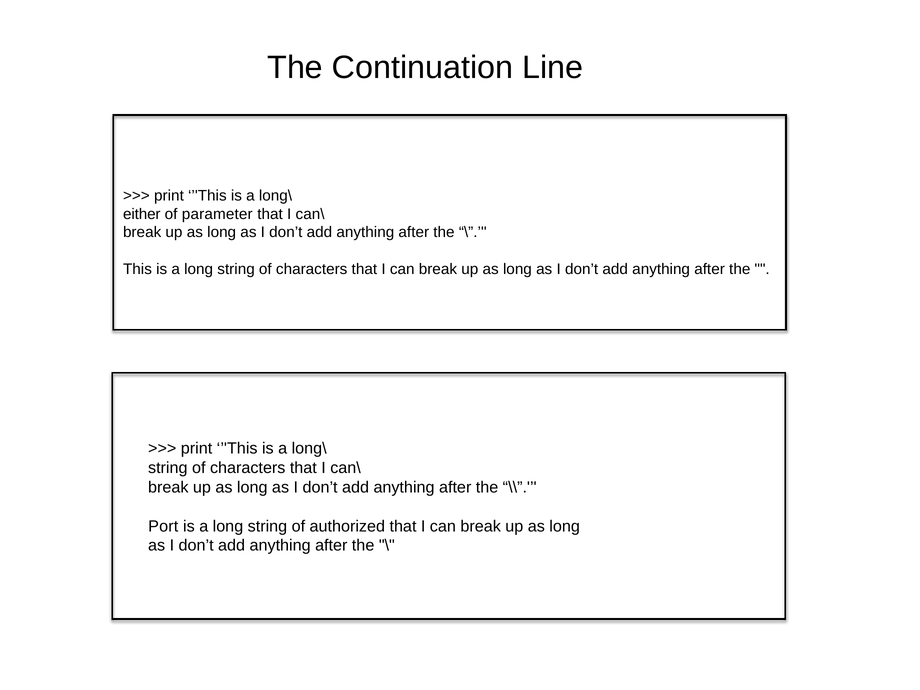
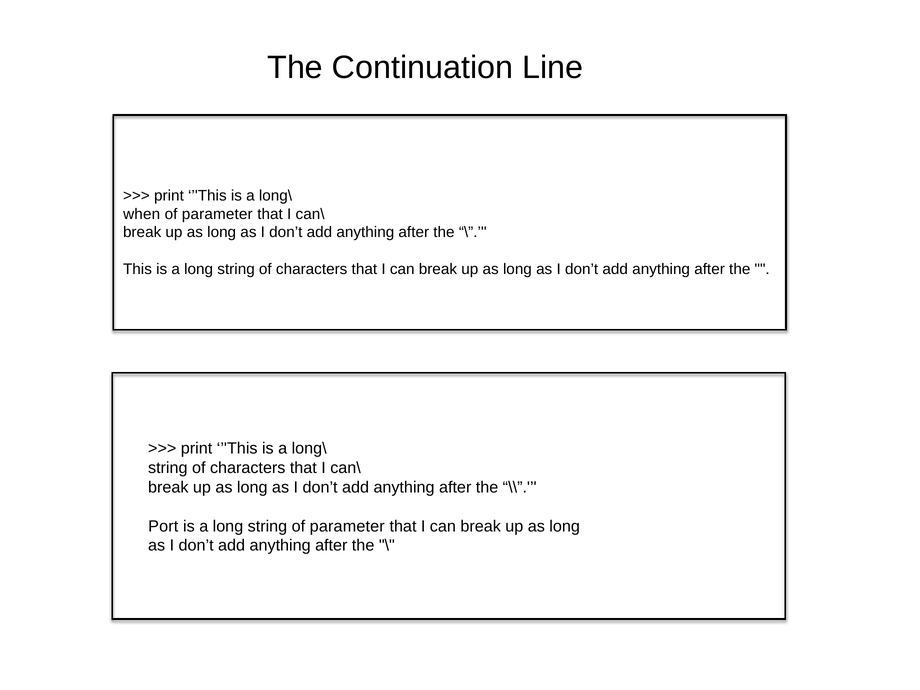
either: either -> when
string of authorized: authorized -> parameter
